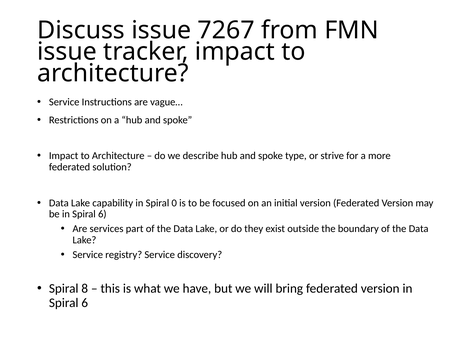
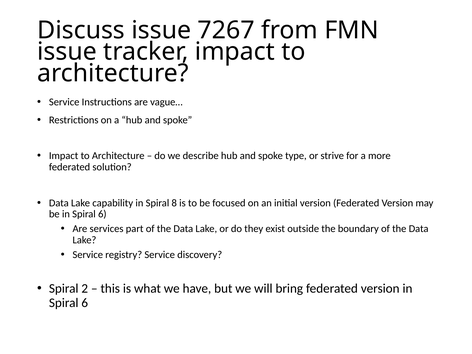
0: 0 -> 8
8: 8 -> 2
